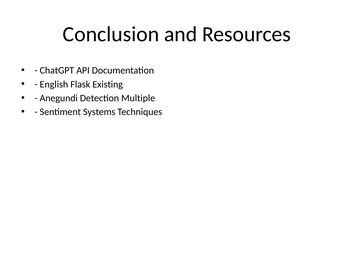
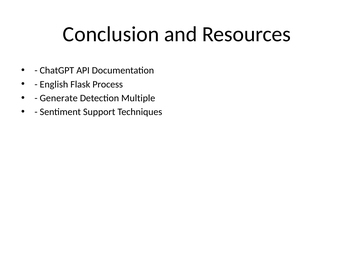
Existing: Existing -> Process
Anegundi: Anegundi -> Generate
Systems: Systems -> Support
